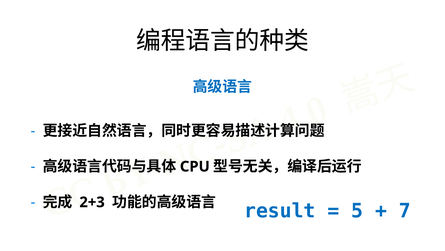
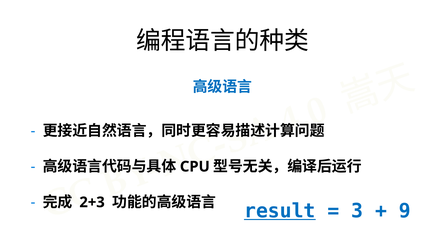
result underline: none -> present
5: 5 -> 3
7: 7 -> 9
